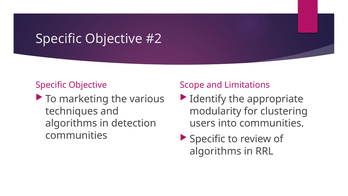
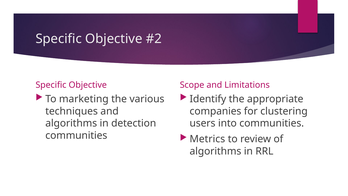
modularity: modularity -> companies
Specific at (207, 139): Specific -> Metrics
